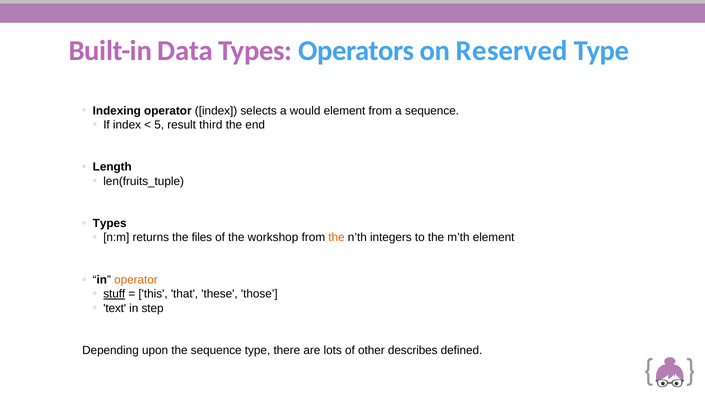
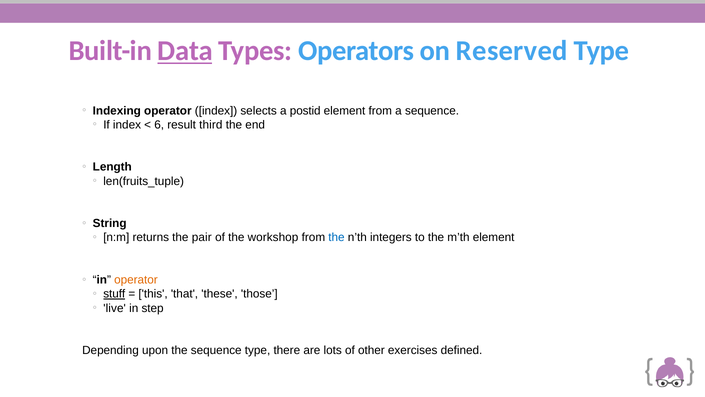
Data underline: none -> present
would: would -> postid
5: 5 -> 6
Types at (110, 223): Types -> String
files: files -> pair
the at (336, 237) colour: orange -> blue
text: text -> live
describes: describes -> exercises
